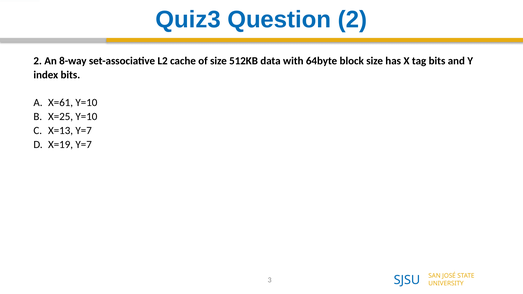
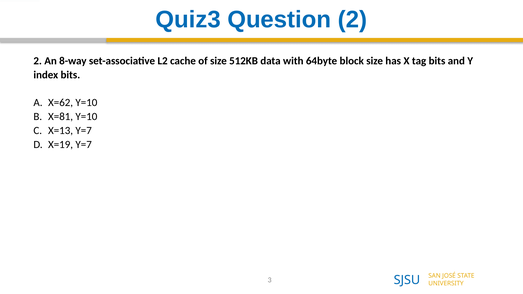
X=61: X=61 -> X=62
X=25: X=25 -> X=81
